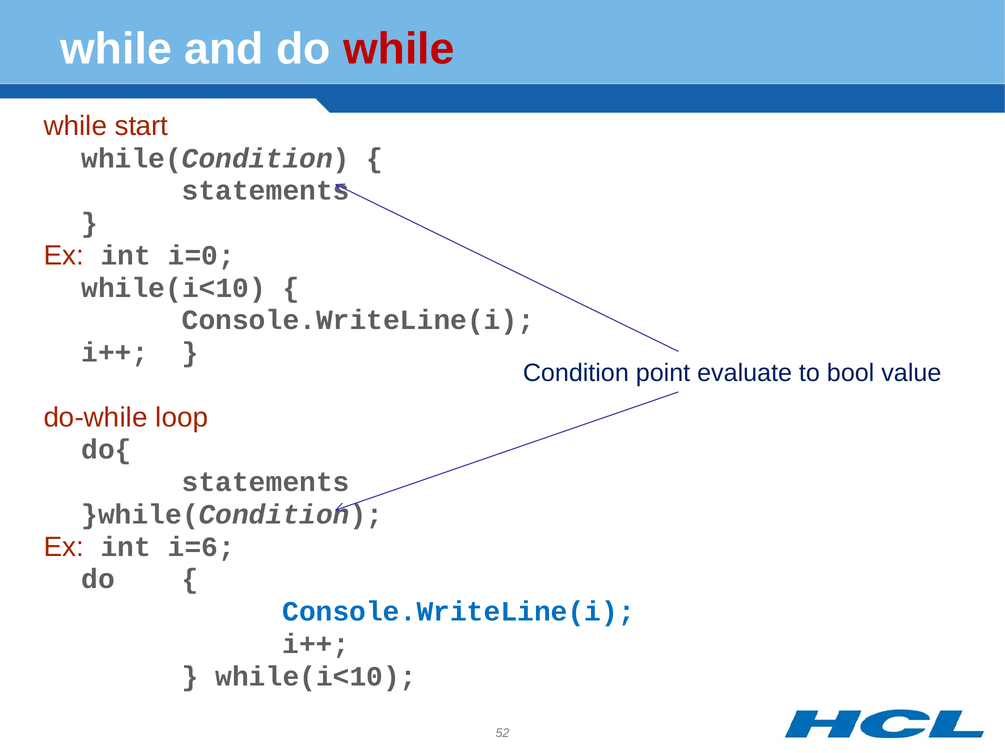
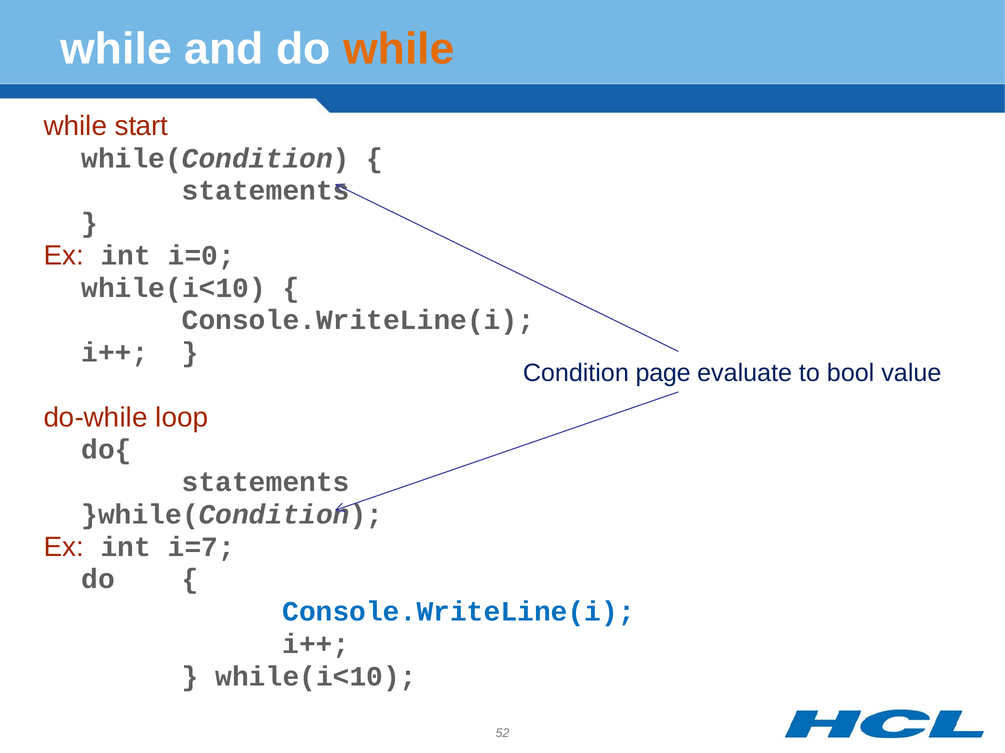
while at (399, 49) colour: red -> orange
point: point -> page
i=6: i=6 -> i=7
